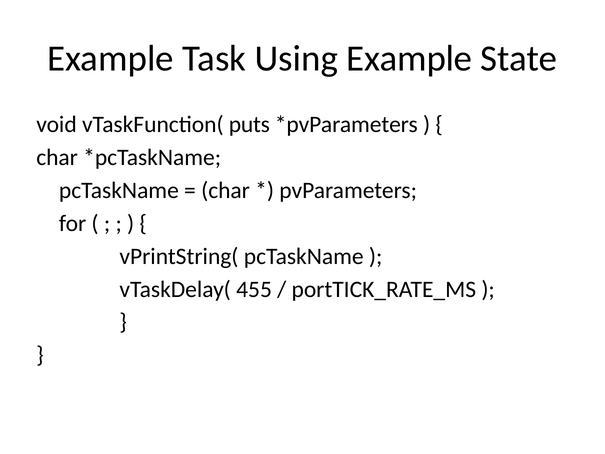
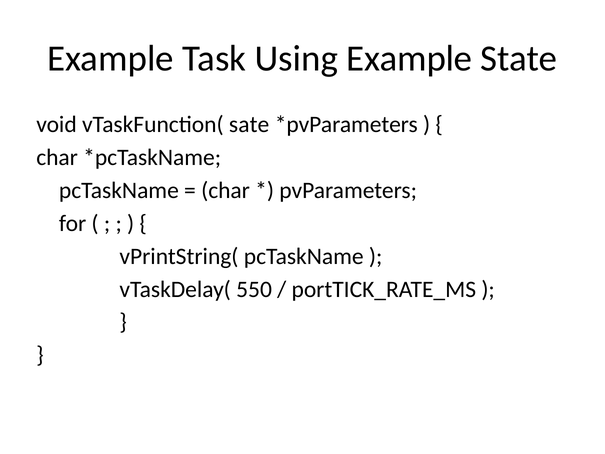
puts: puts -> sate
455: 455 -> 550
